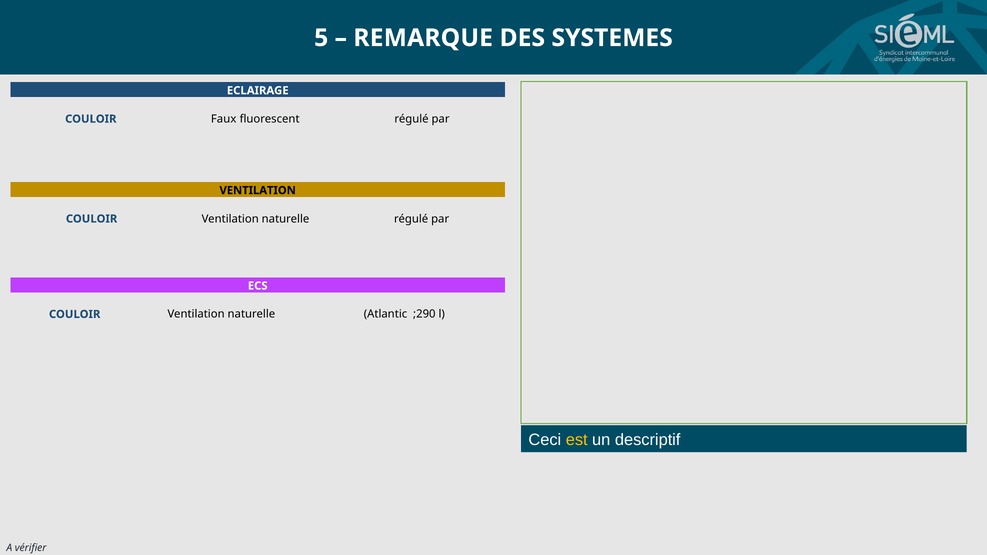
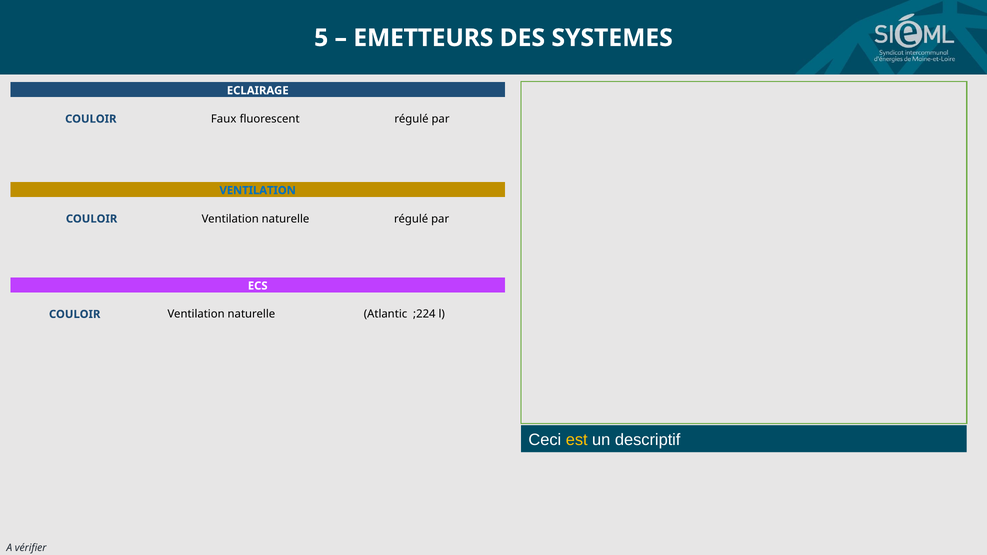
REMARQUE: REMARQUE -> EMETTEURS
VENTILATION at (258, 190) colour: black -> blue
;290: ;290 -> ;224
